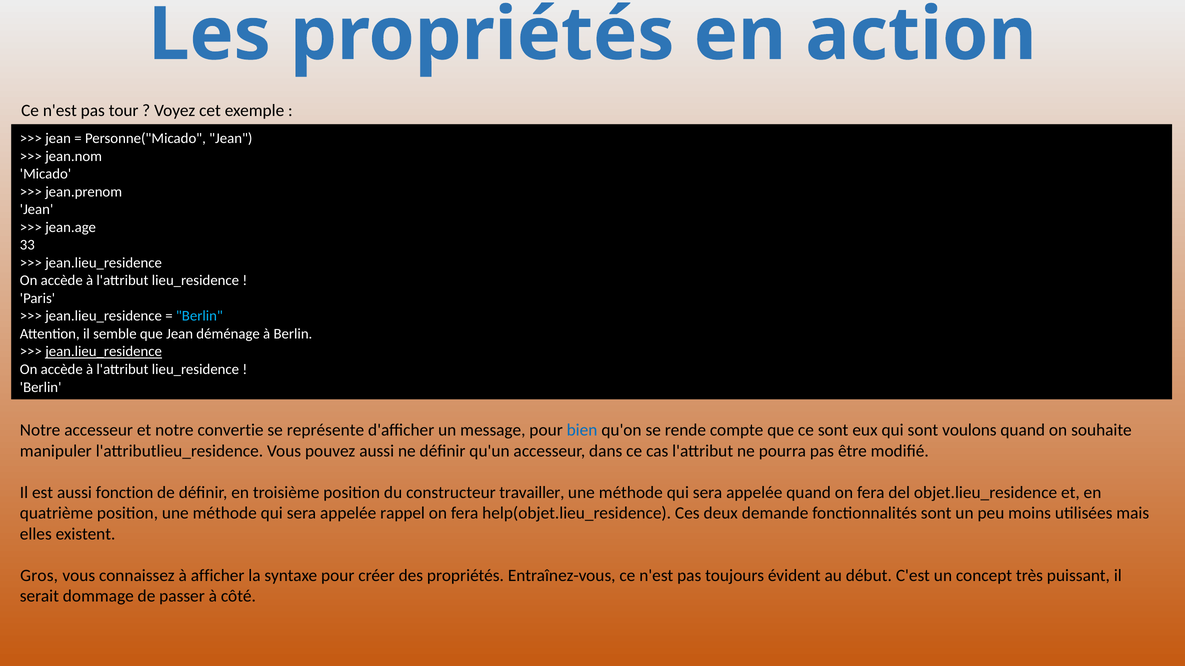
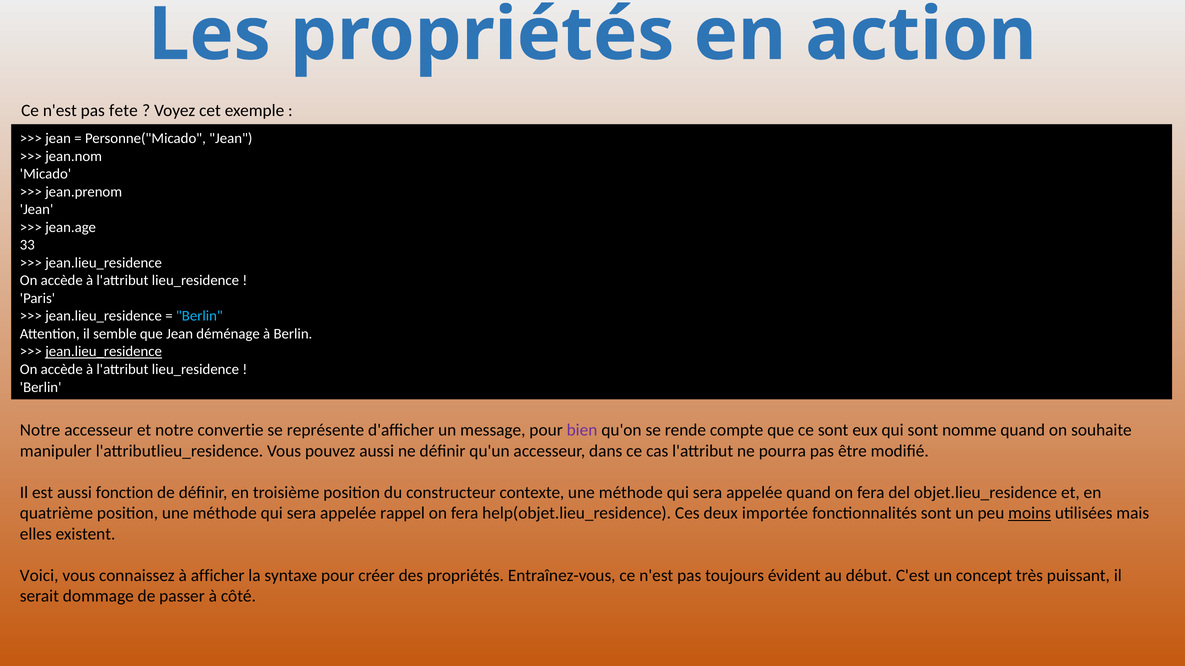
tour: tour -> fete
bien colour: blue -> purple
voulons: voulons -> nomme
travailler: travailler -> contexte
demande: demande -> importée
moins underline: none -> present
Gros: Gros -> Voici
